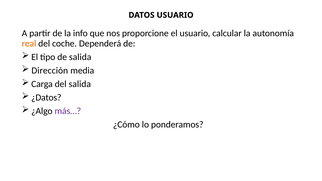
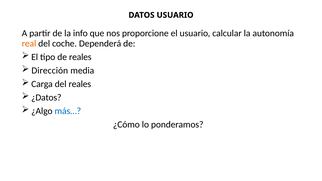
de salida: salida -> reales
del salida: salida -> reales
más… colour: purple -> blue
